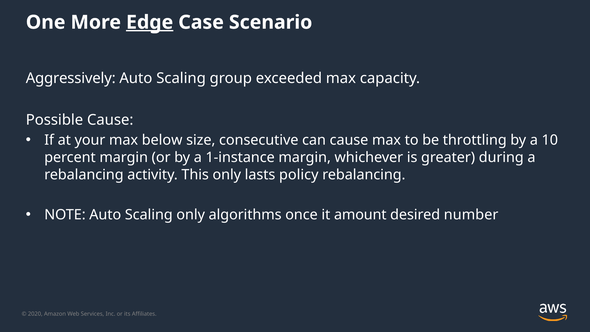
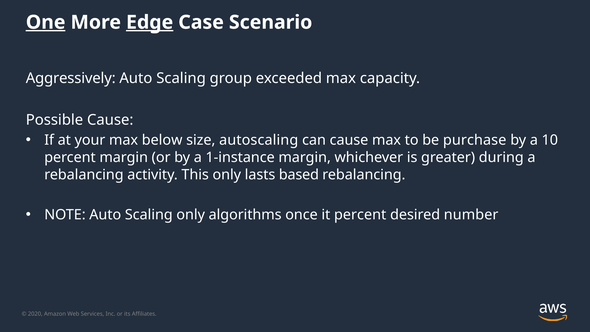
One underline: none -> present
consecutive: consecutive -> autoscaling
throttling: throttling -> purchase
policy: policy -> based
it amount: amount -> percent
